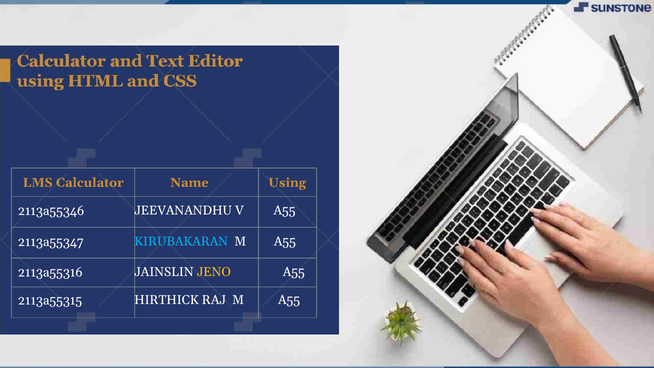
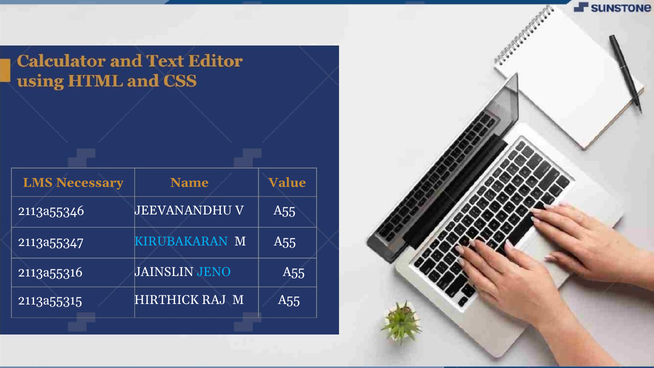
Calculator: Calculator -> Necessary
Using: Using -> Value
JENO colour: yellow -> light blue
